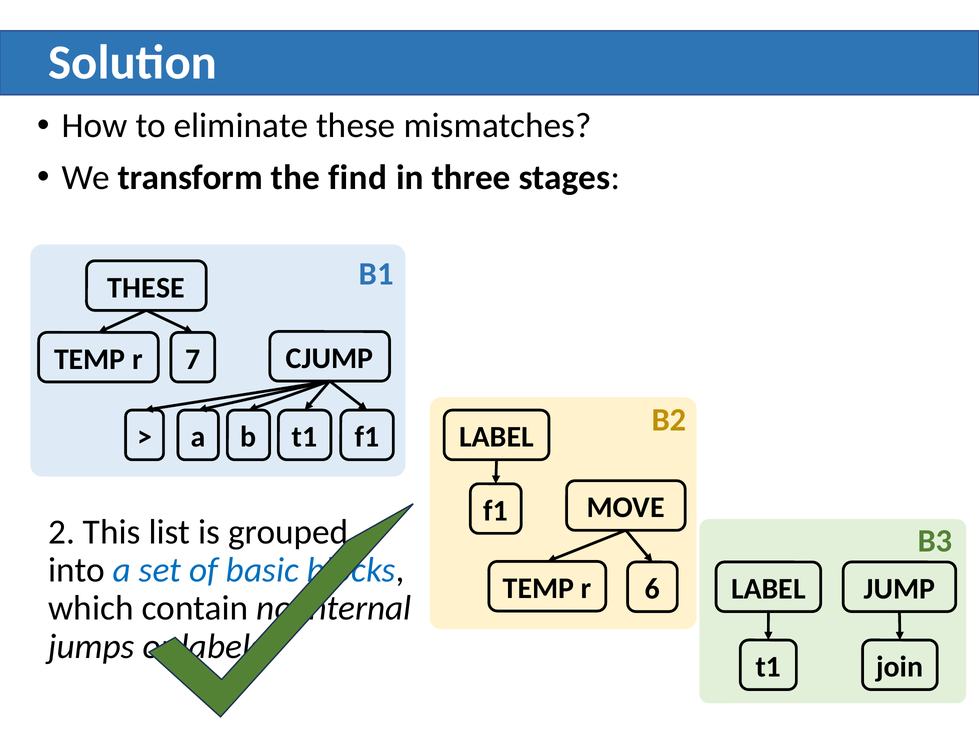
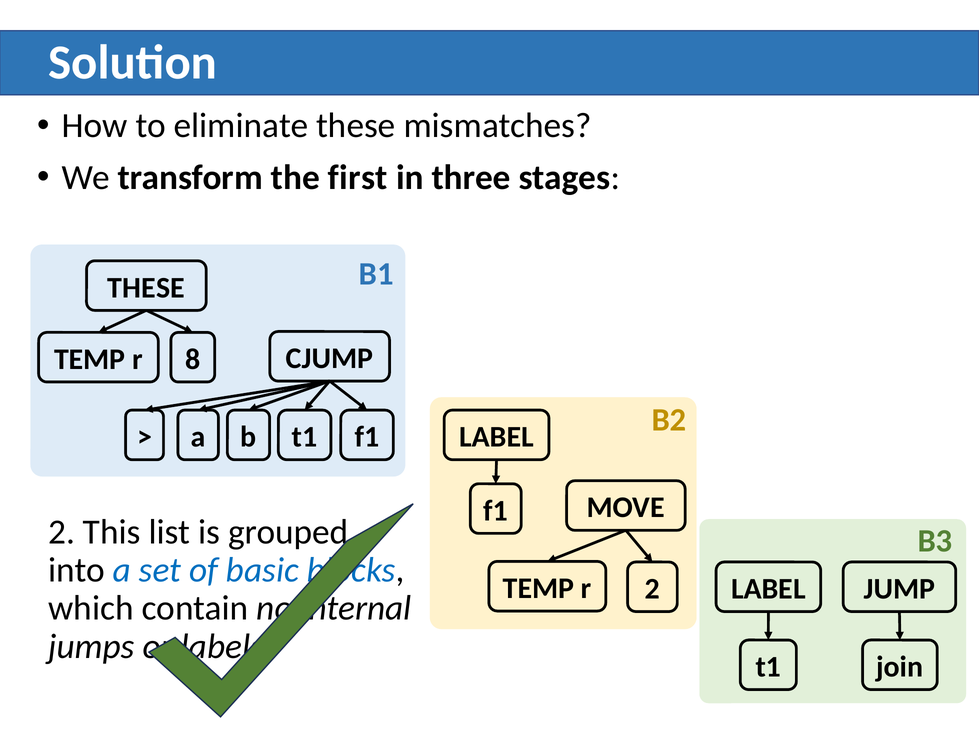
find: find -> first
7: 7 -> 8
r 6: 6 -> 2
